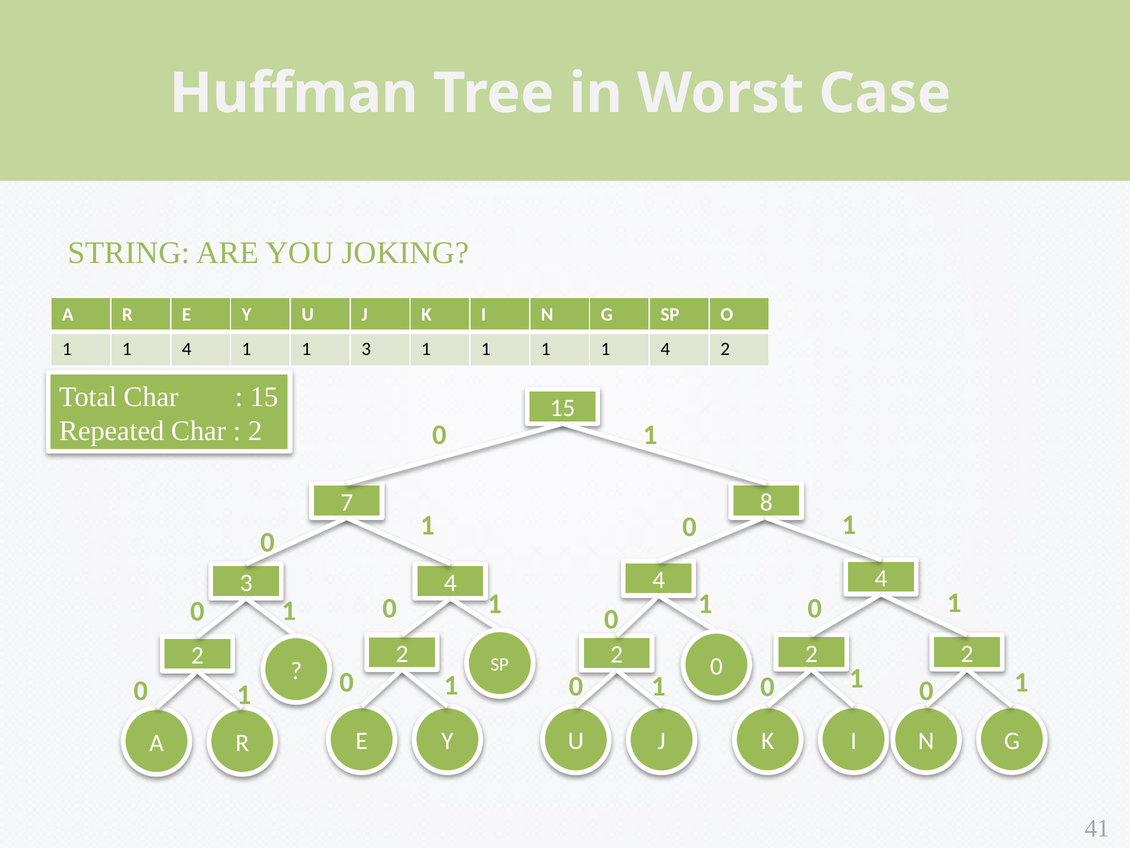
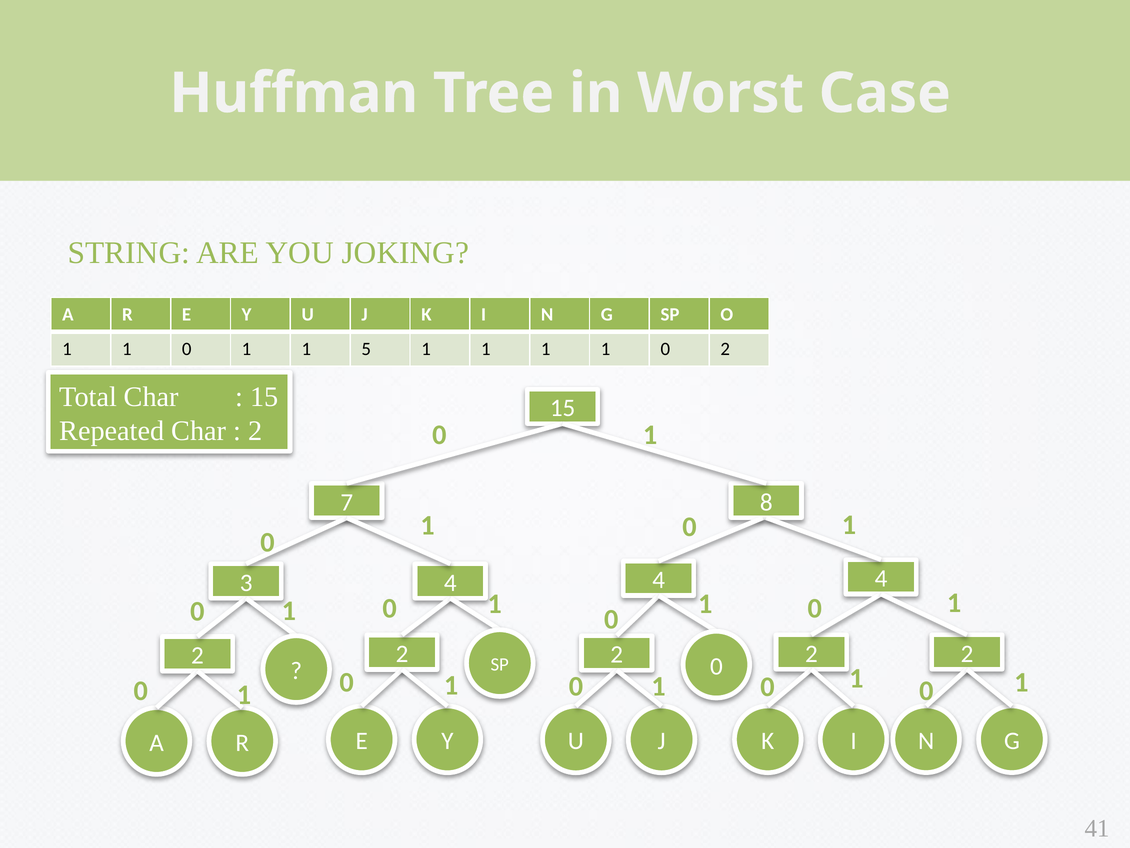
4 at (187, 349): 4 -> 0
1 3: 3 -> 5
4 at (665, 349): 4 -> 0
